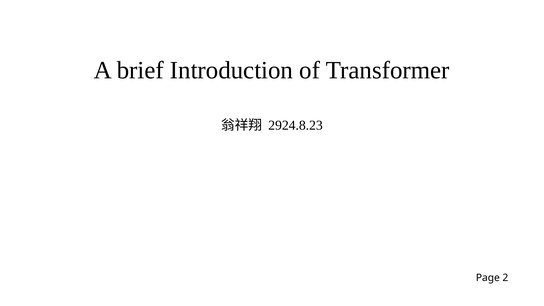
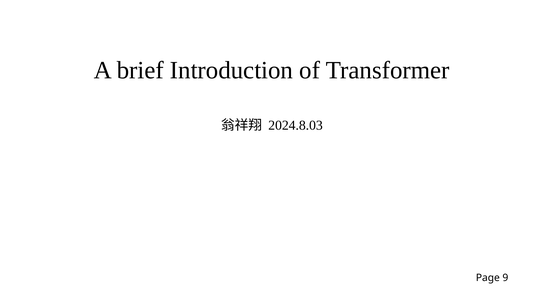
2924.8.23: 2924.8.23 -> 2024.8.03
2: 2 -> 9
